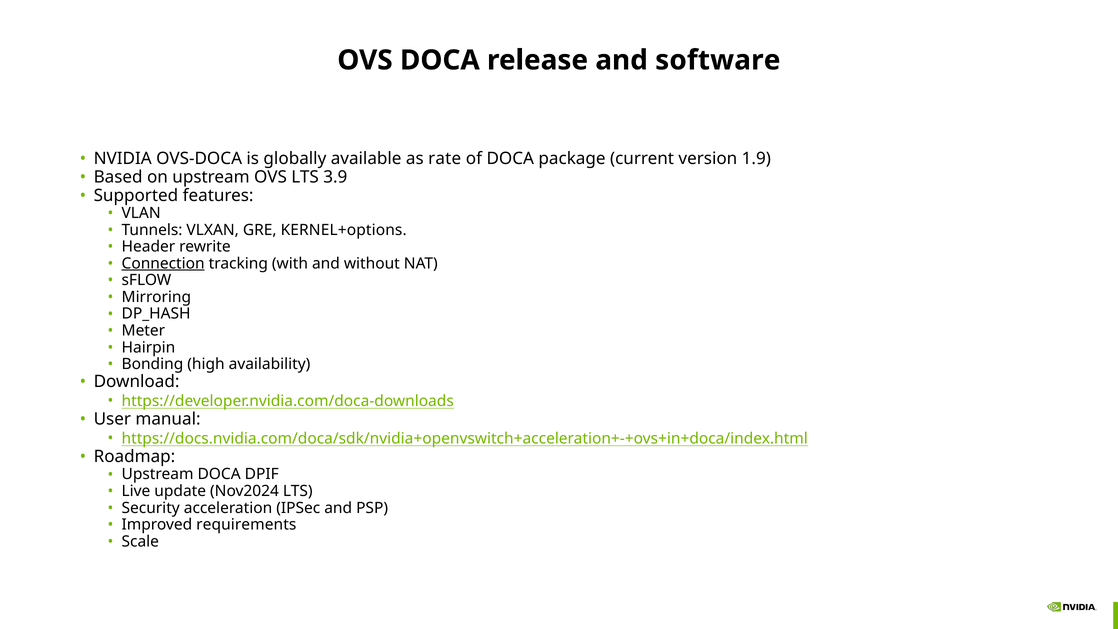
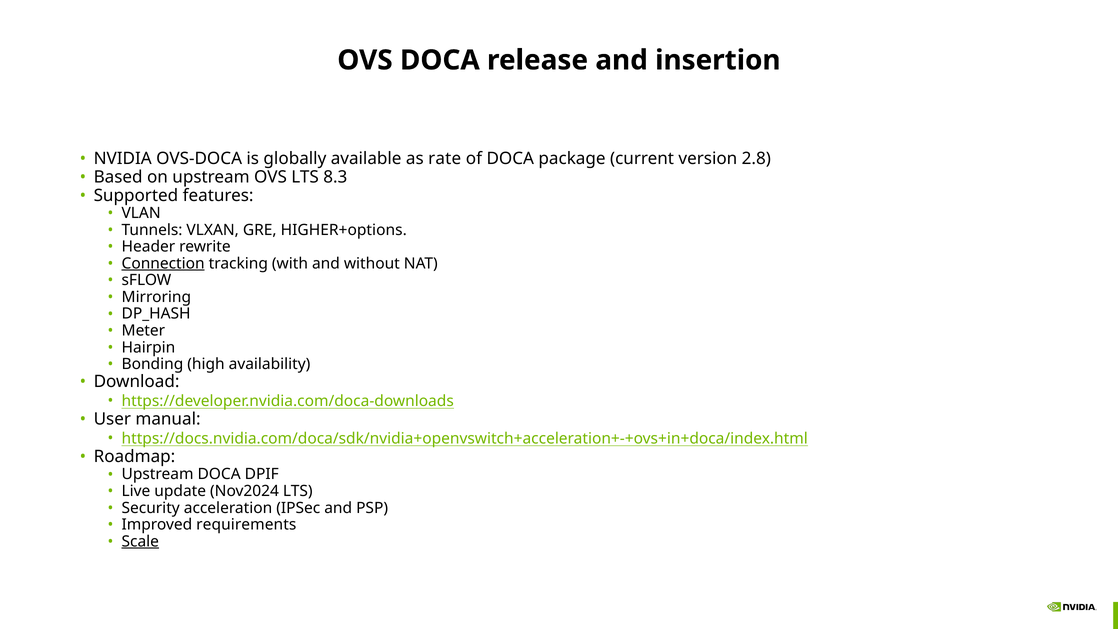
software: software -> insertion
1.9: 1.9 -> 2.8
3.9: 3.9 -> 8.3
KERNEL+options: KERNEL+options -> HIGHER+options
Scale underline: none -> present
